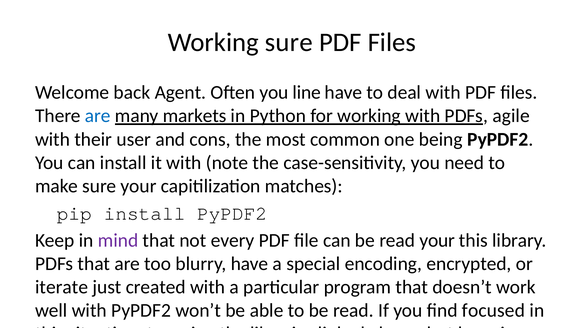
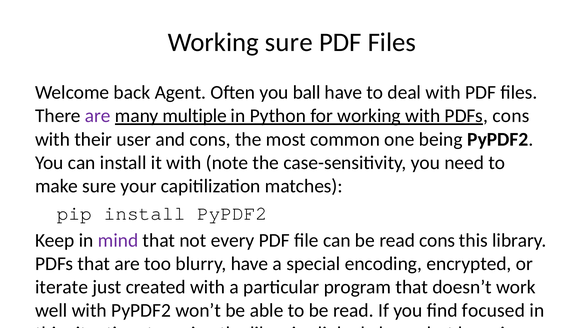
you line: line -> ball
are at (98, 116) colour: blue -> purple
many markets: markets -> multiple
PDFs agile: agile -> cons
read your: your -> cons
